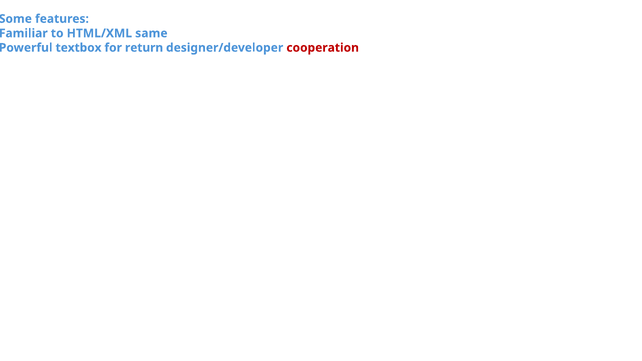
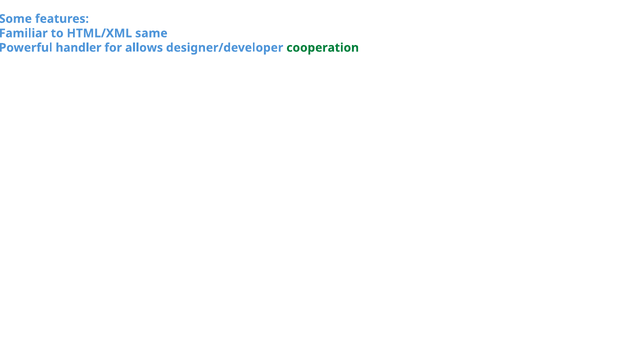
textbox: textbox -> handler
return: return -> allows
cooperation colour: red -> green
